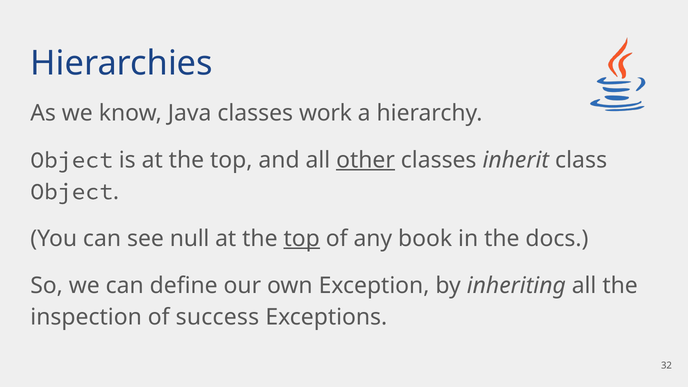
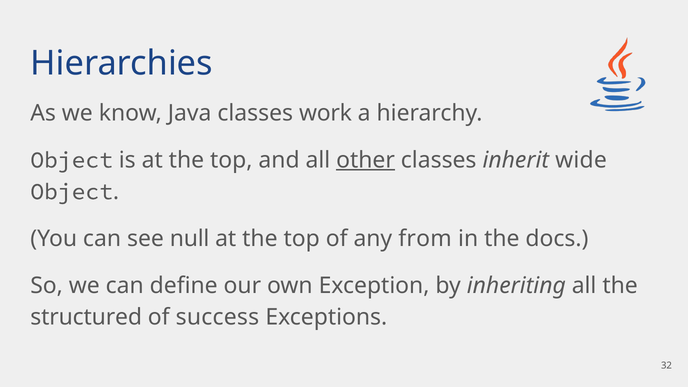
class: class -> wide
top at (302, 239) underline: present -> none
book: book -> from
inspection: inspection -> structured
